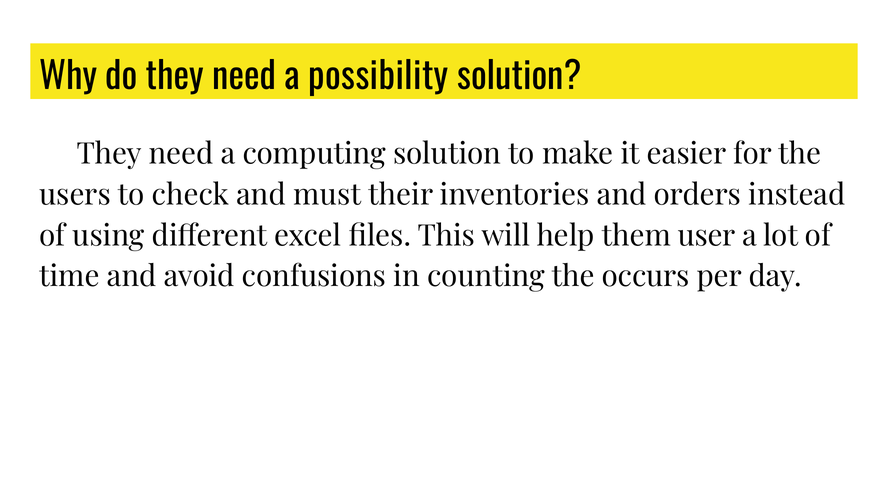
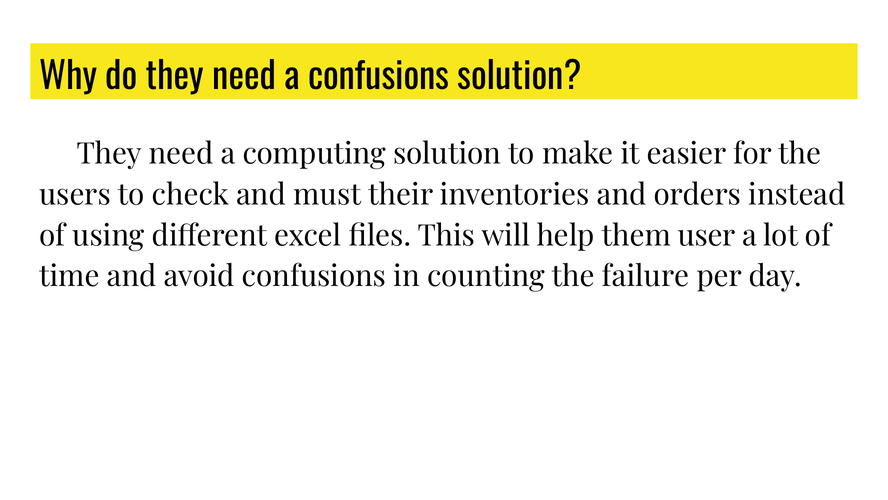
a possibility: possibility -> confusions
occurs: occurs -> failure
